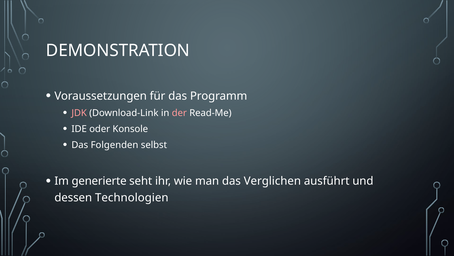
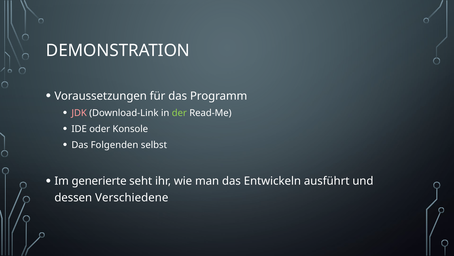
der colour: pink -> light green
Verglichen: Verglichen -> Entwickeln
Technologien: Technologien -> Verschiedene
